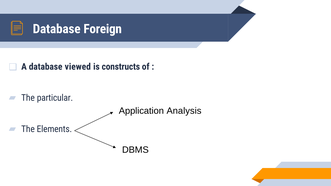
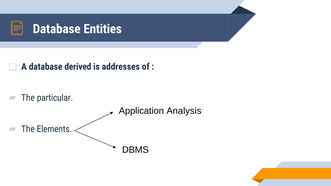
Foreign: Foreign -> Entities
viewed: viewed -> derived
constructs: constructs -> addresses
